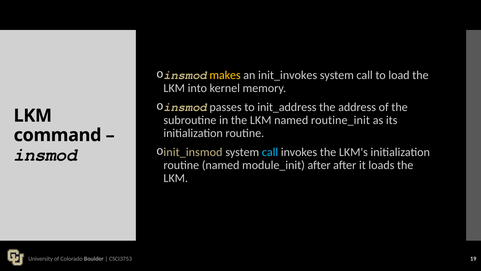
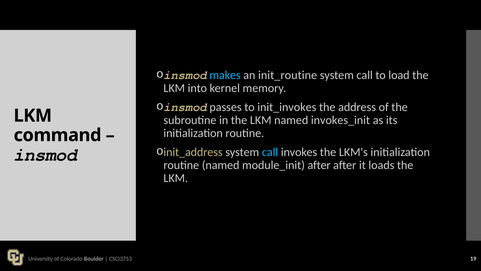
makes colour: yellow -> light blue
init_invokes: init_invokes -> init_routine
init_address: init_address -> init_invokes
routine_init: routine_init -> invokes_init
init_insmod: init_insmod -> init_address
